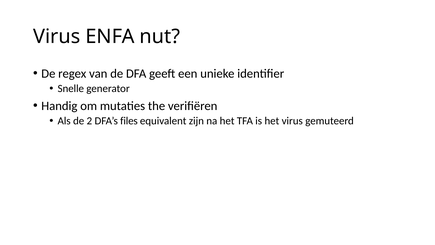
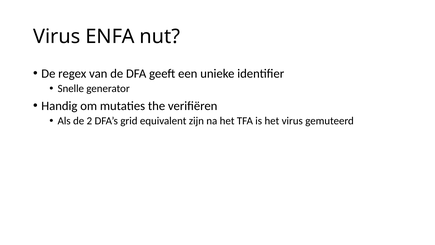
files: files -> grid
